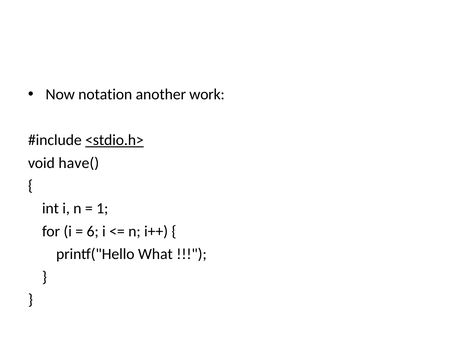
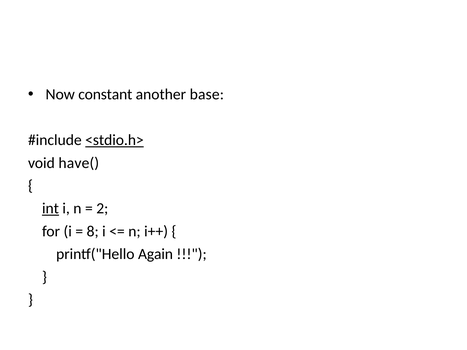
notation: notation -> constant
work: work -> base
int underline: none -> present
1: 1 -> 2
6: 6 -> 8
What: What -> Again
